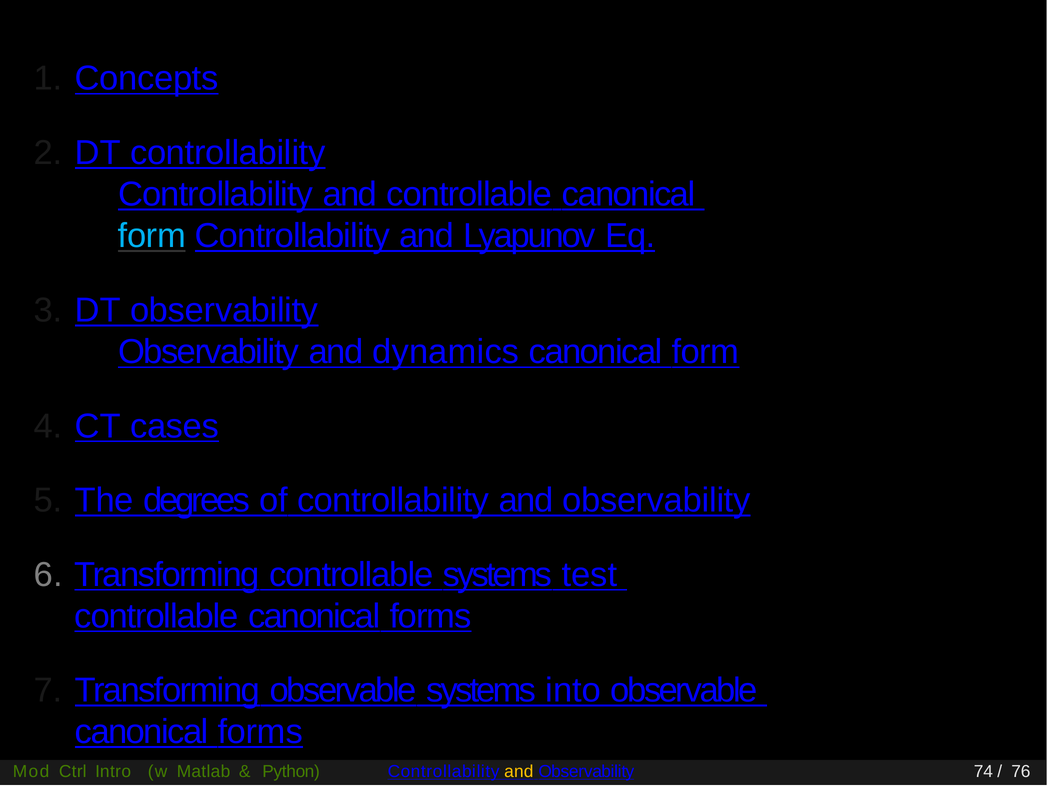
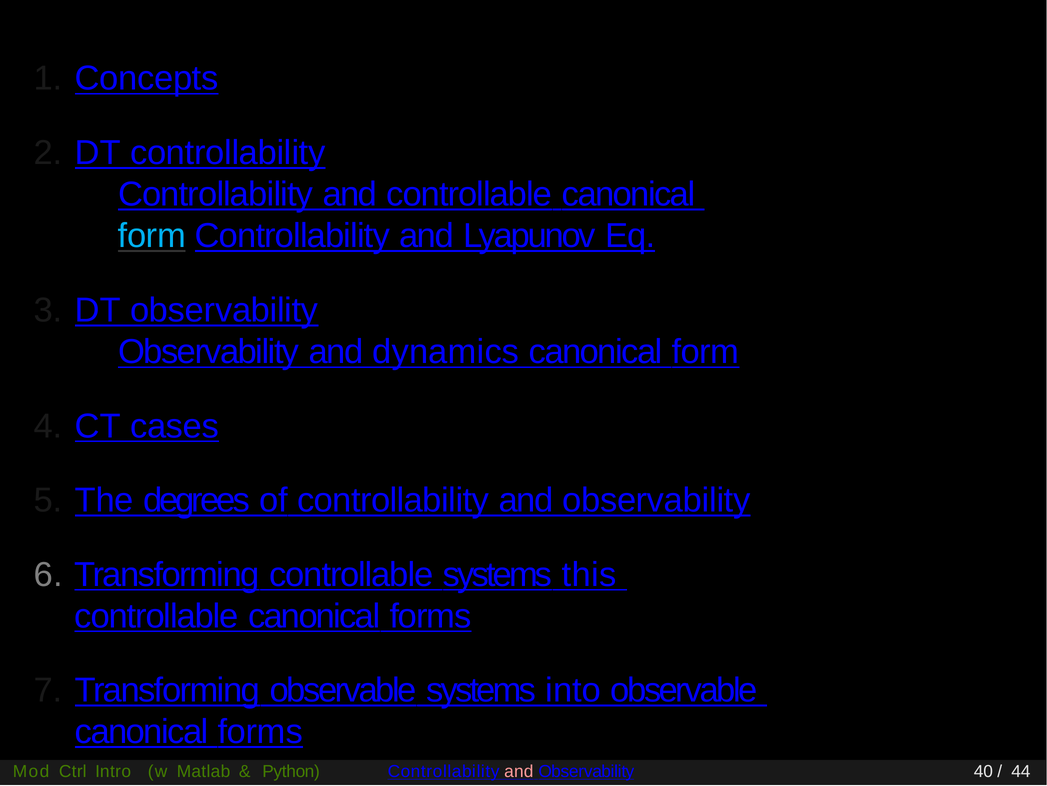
test: test -> this
and at (519, 771) colour: yellow -> pink
74: 74 -> 40
76: 76 -> 44
